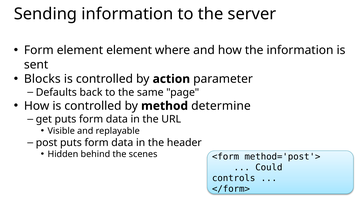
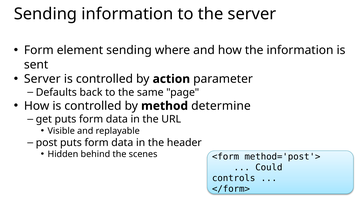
element element: element -> sending
Blocks at (42, 79): Blocks -> Server
